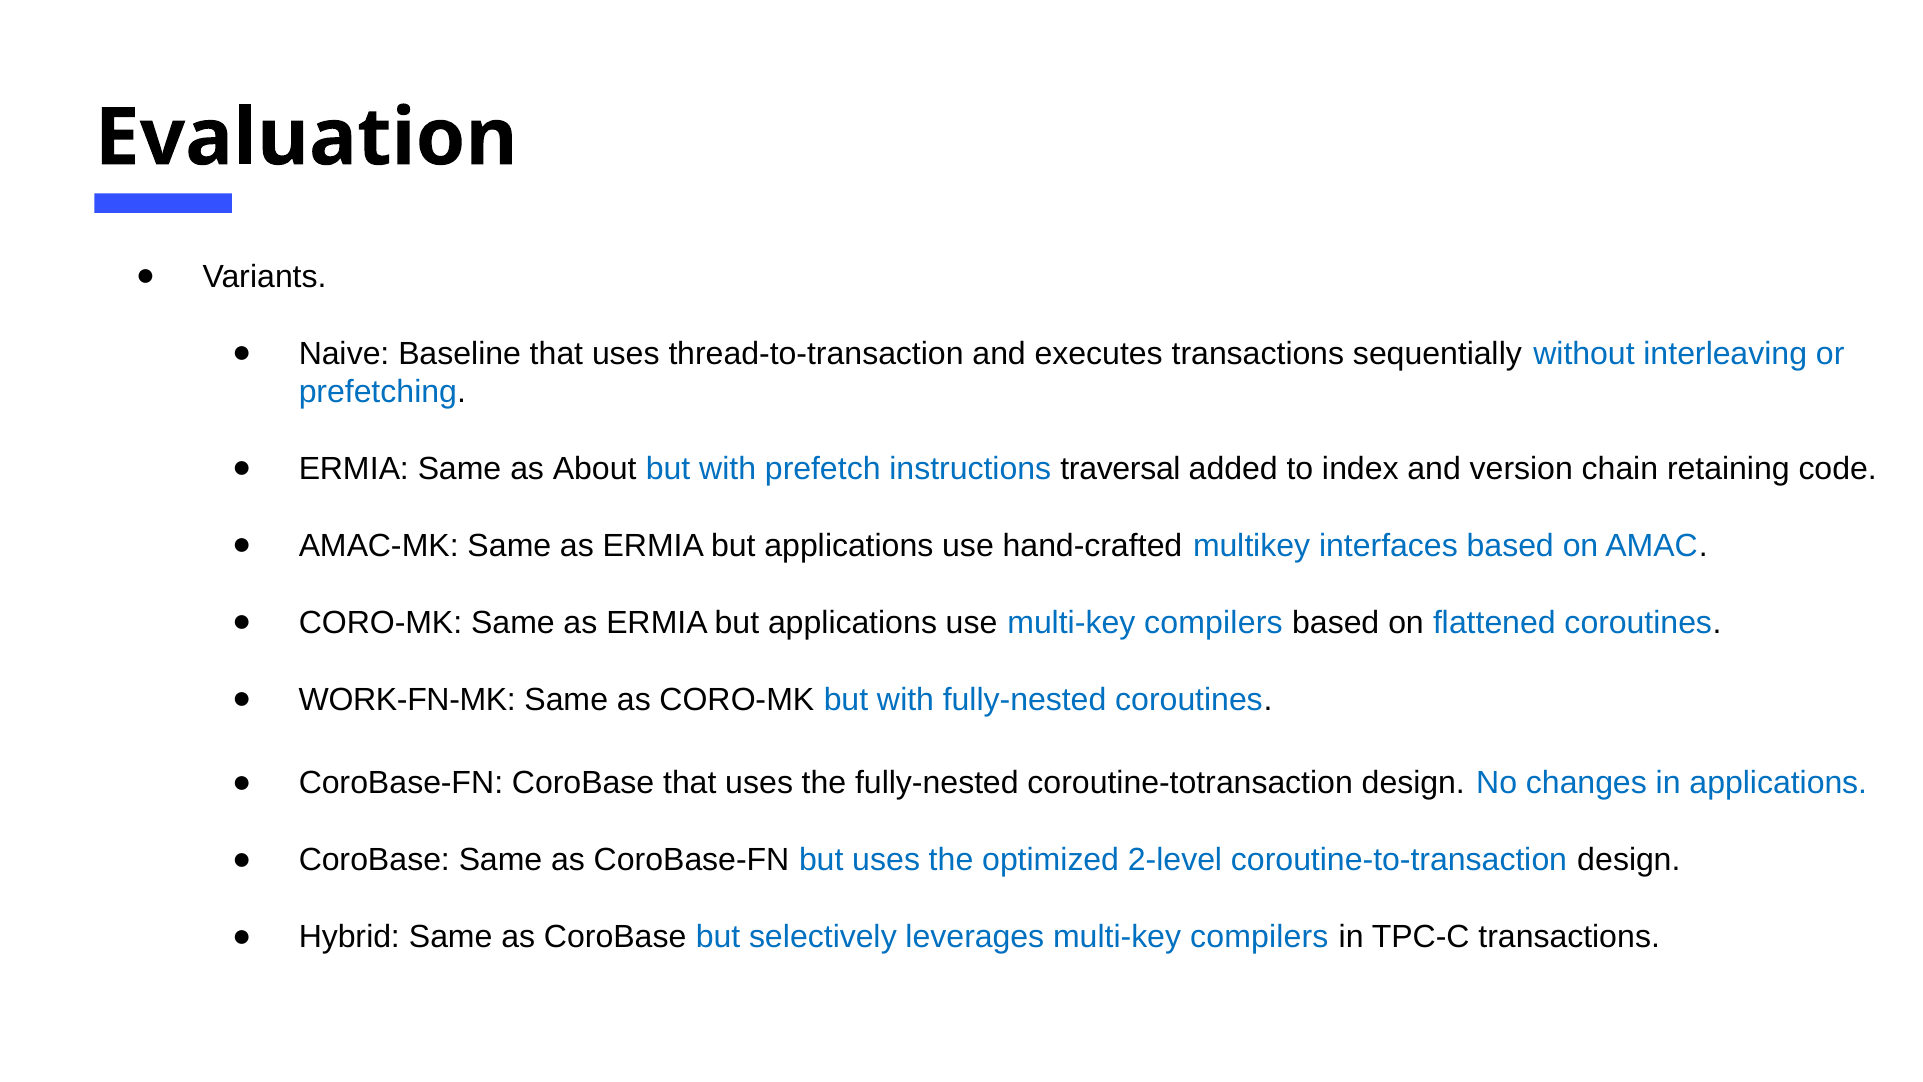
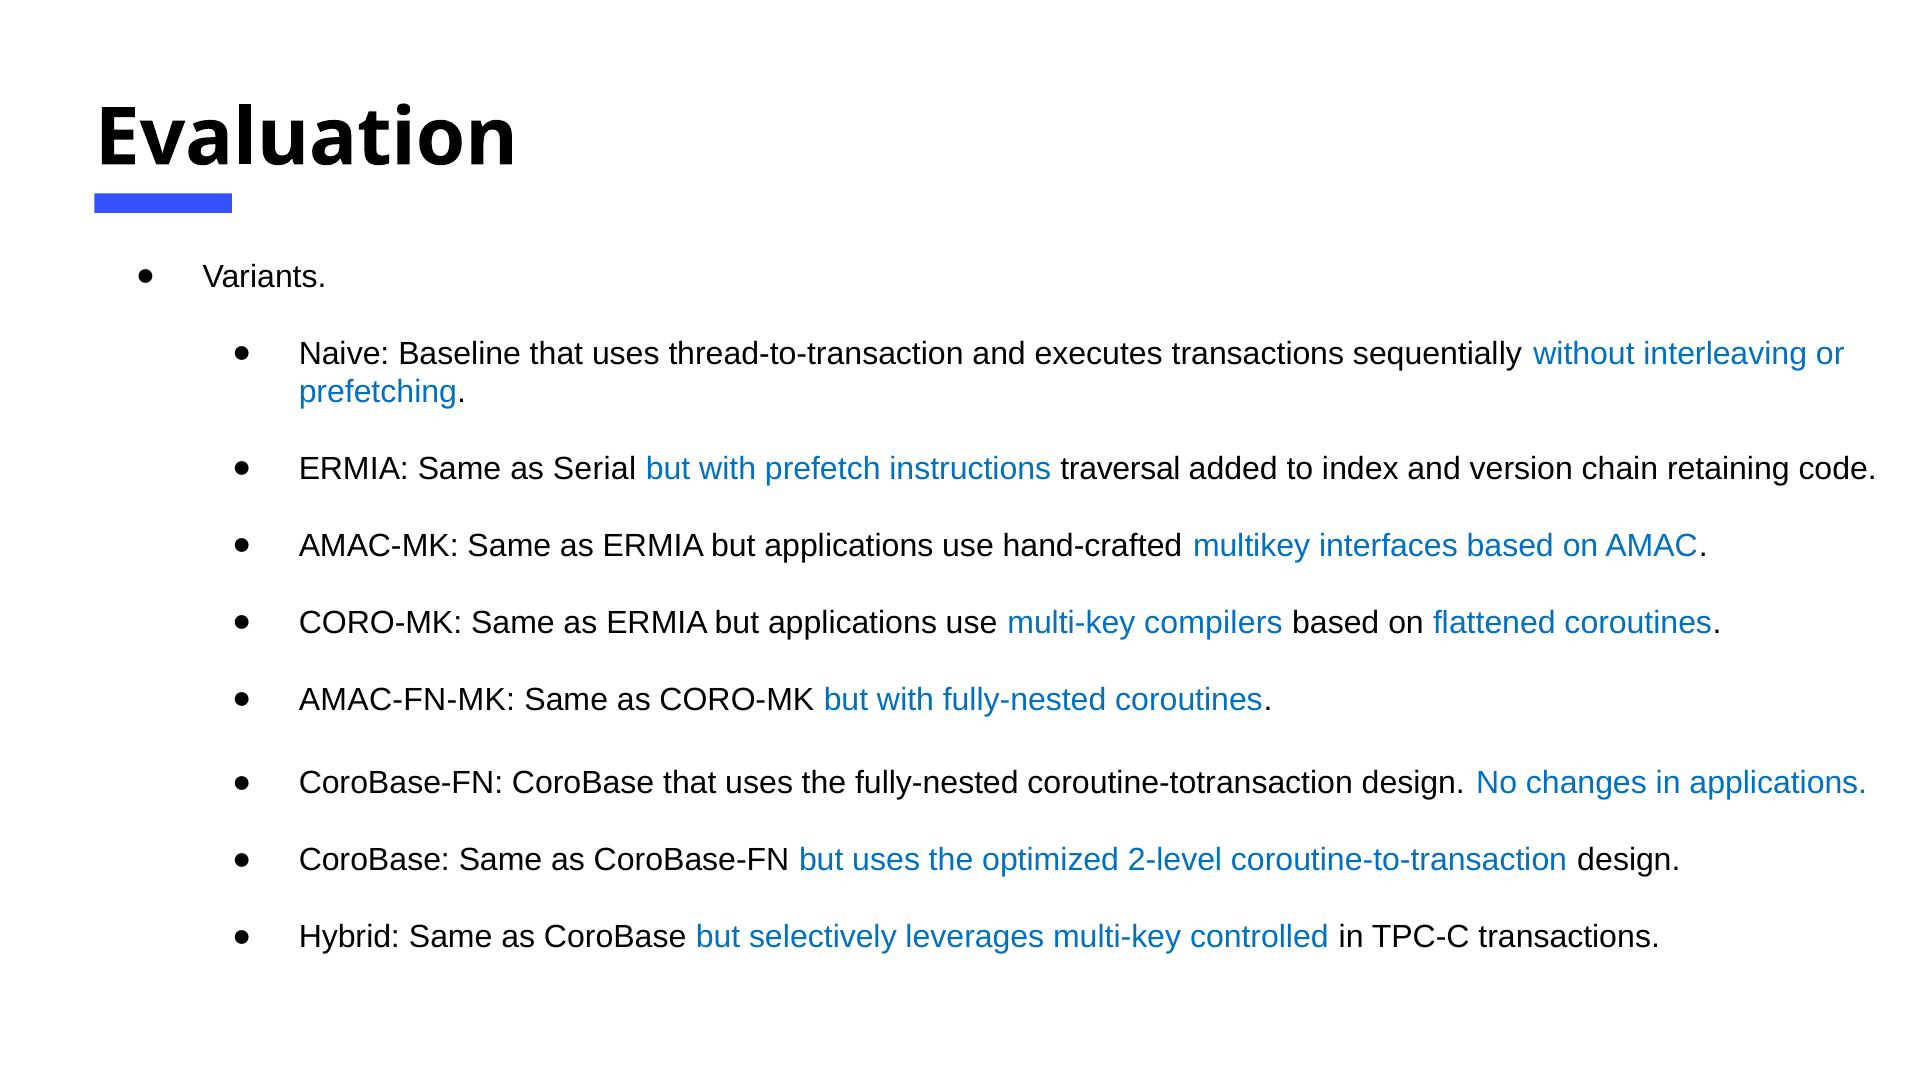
About: About -> Serial
WORK-FN-MK: WORK-FN-MK -> AMAC-FN-MK
leverages multi-key compilers: compilers -> controlled
